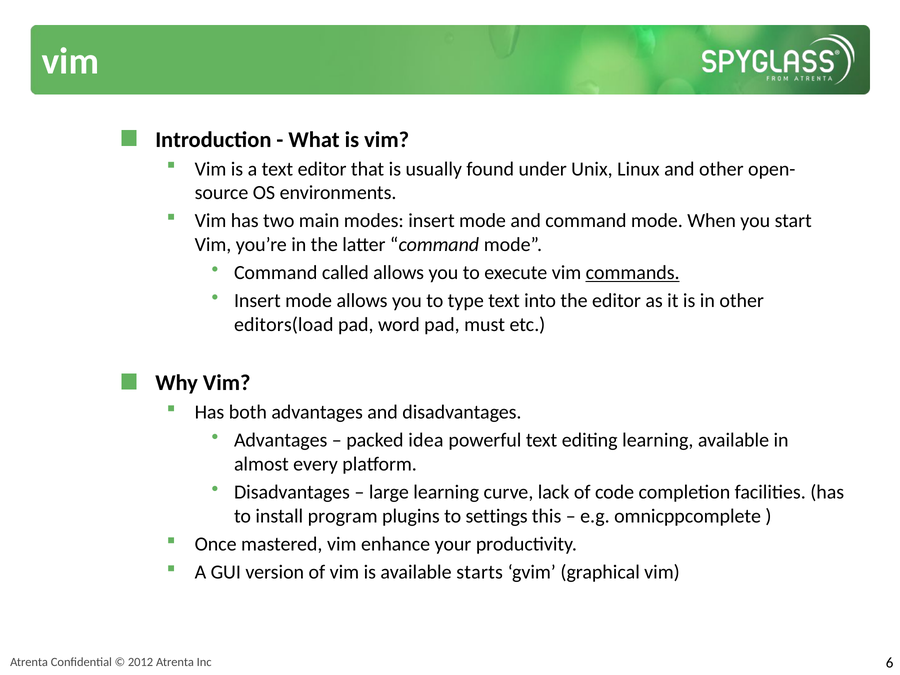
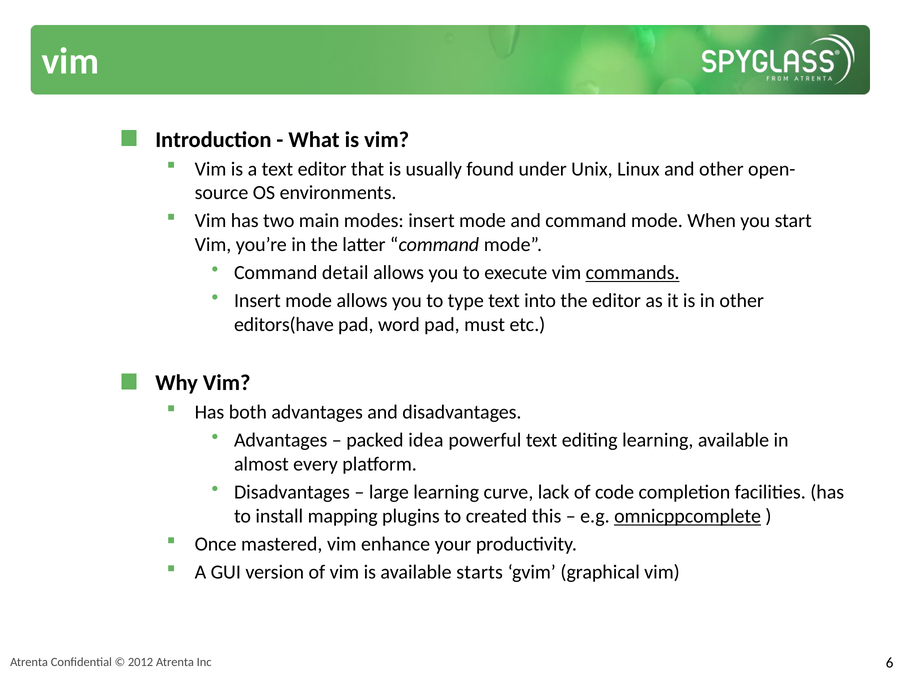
called: called -> detail
editors(load: editors(load -> editors(have
program: program -> mapping
settings: settings -> created
omnicppcomplete underline: none -> present
